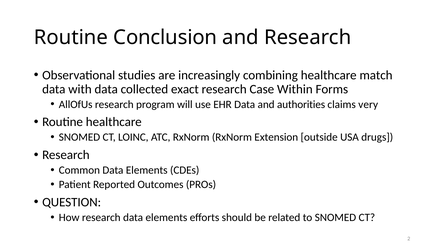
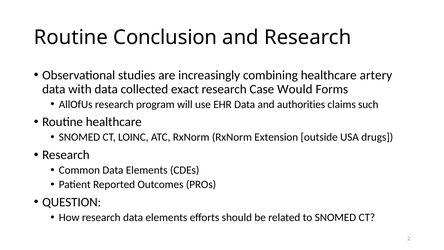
match: match -> artery
Within: Within -> Would
very: very -> such
